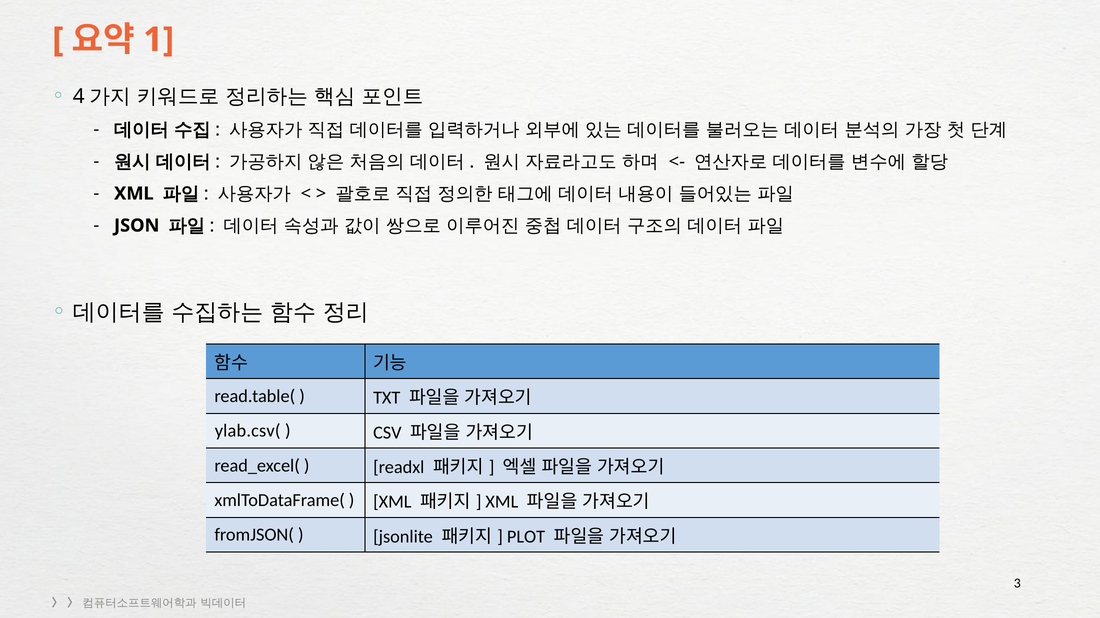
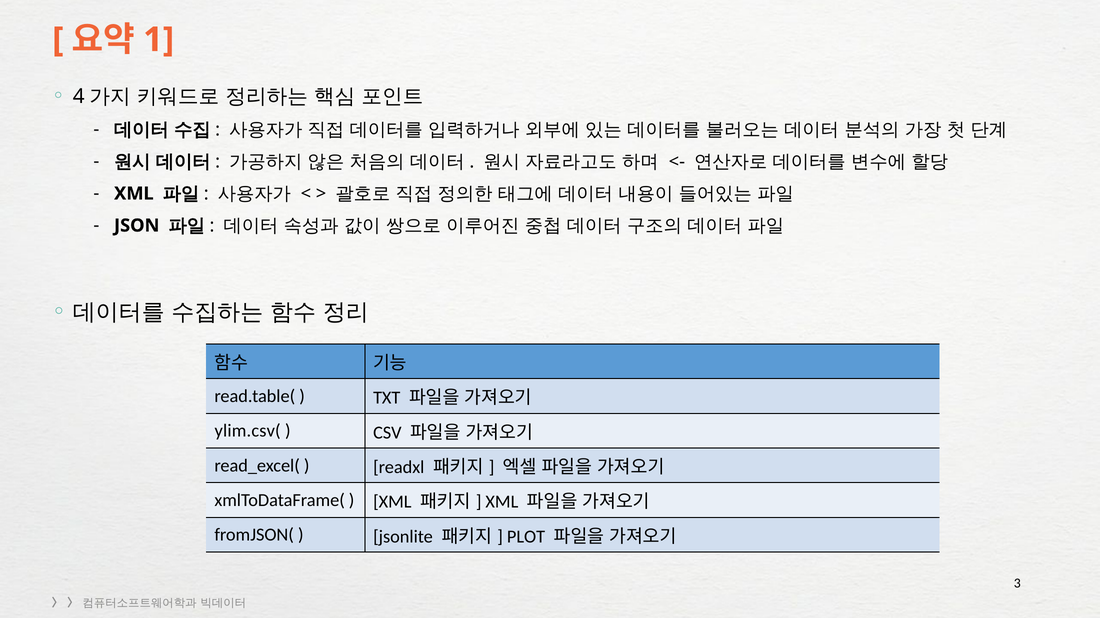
ylab.csv(: ylab.csv( -> ylim.csv(
